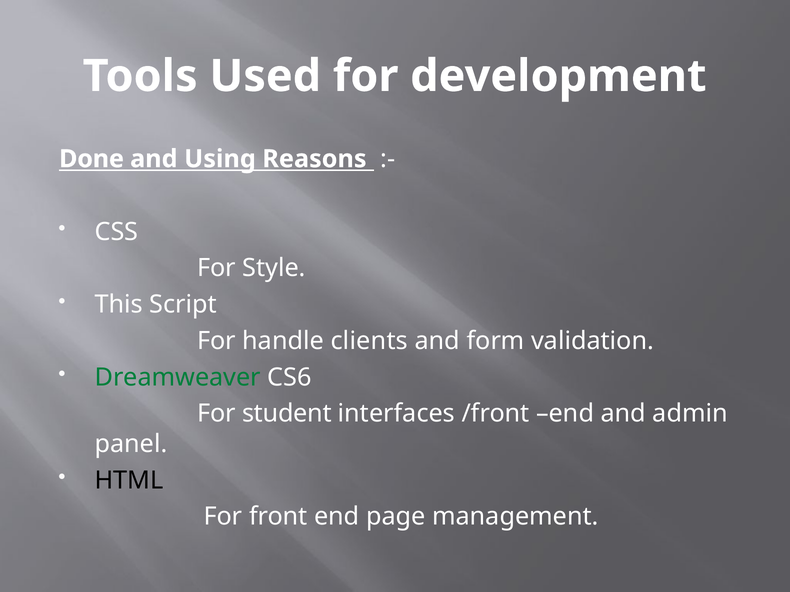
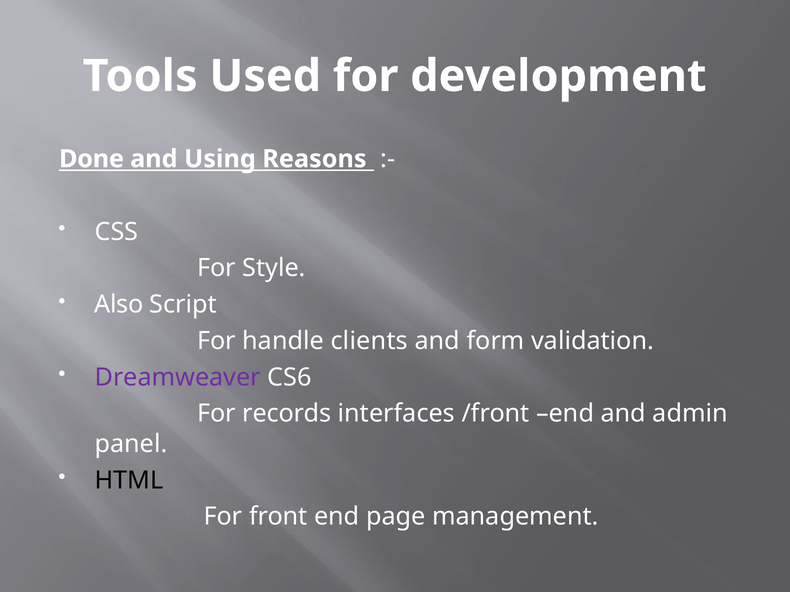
This: This -> Also
Dreamweaver colour: green -> purple
student: student -> records
